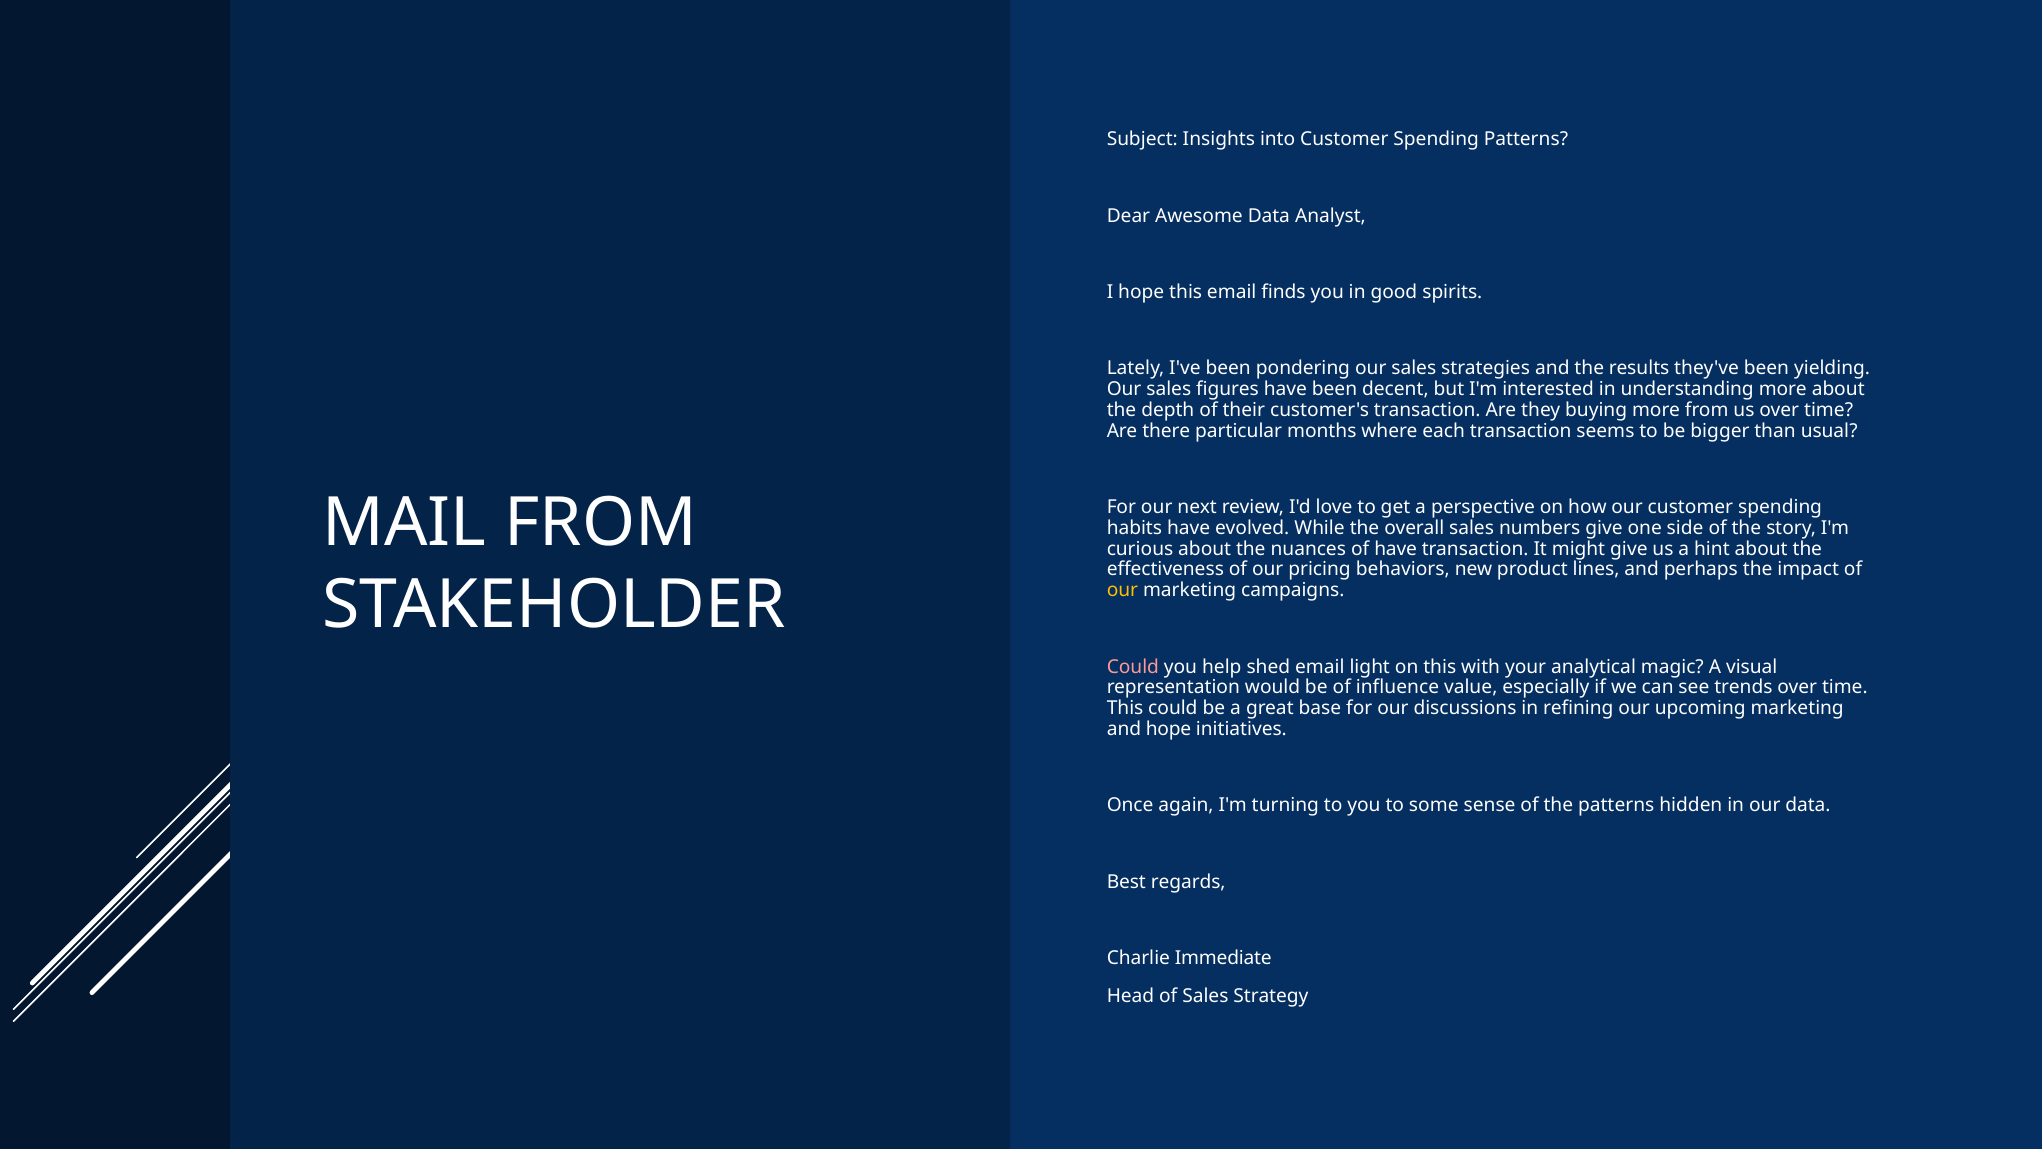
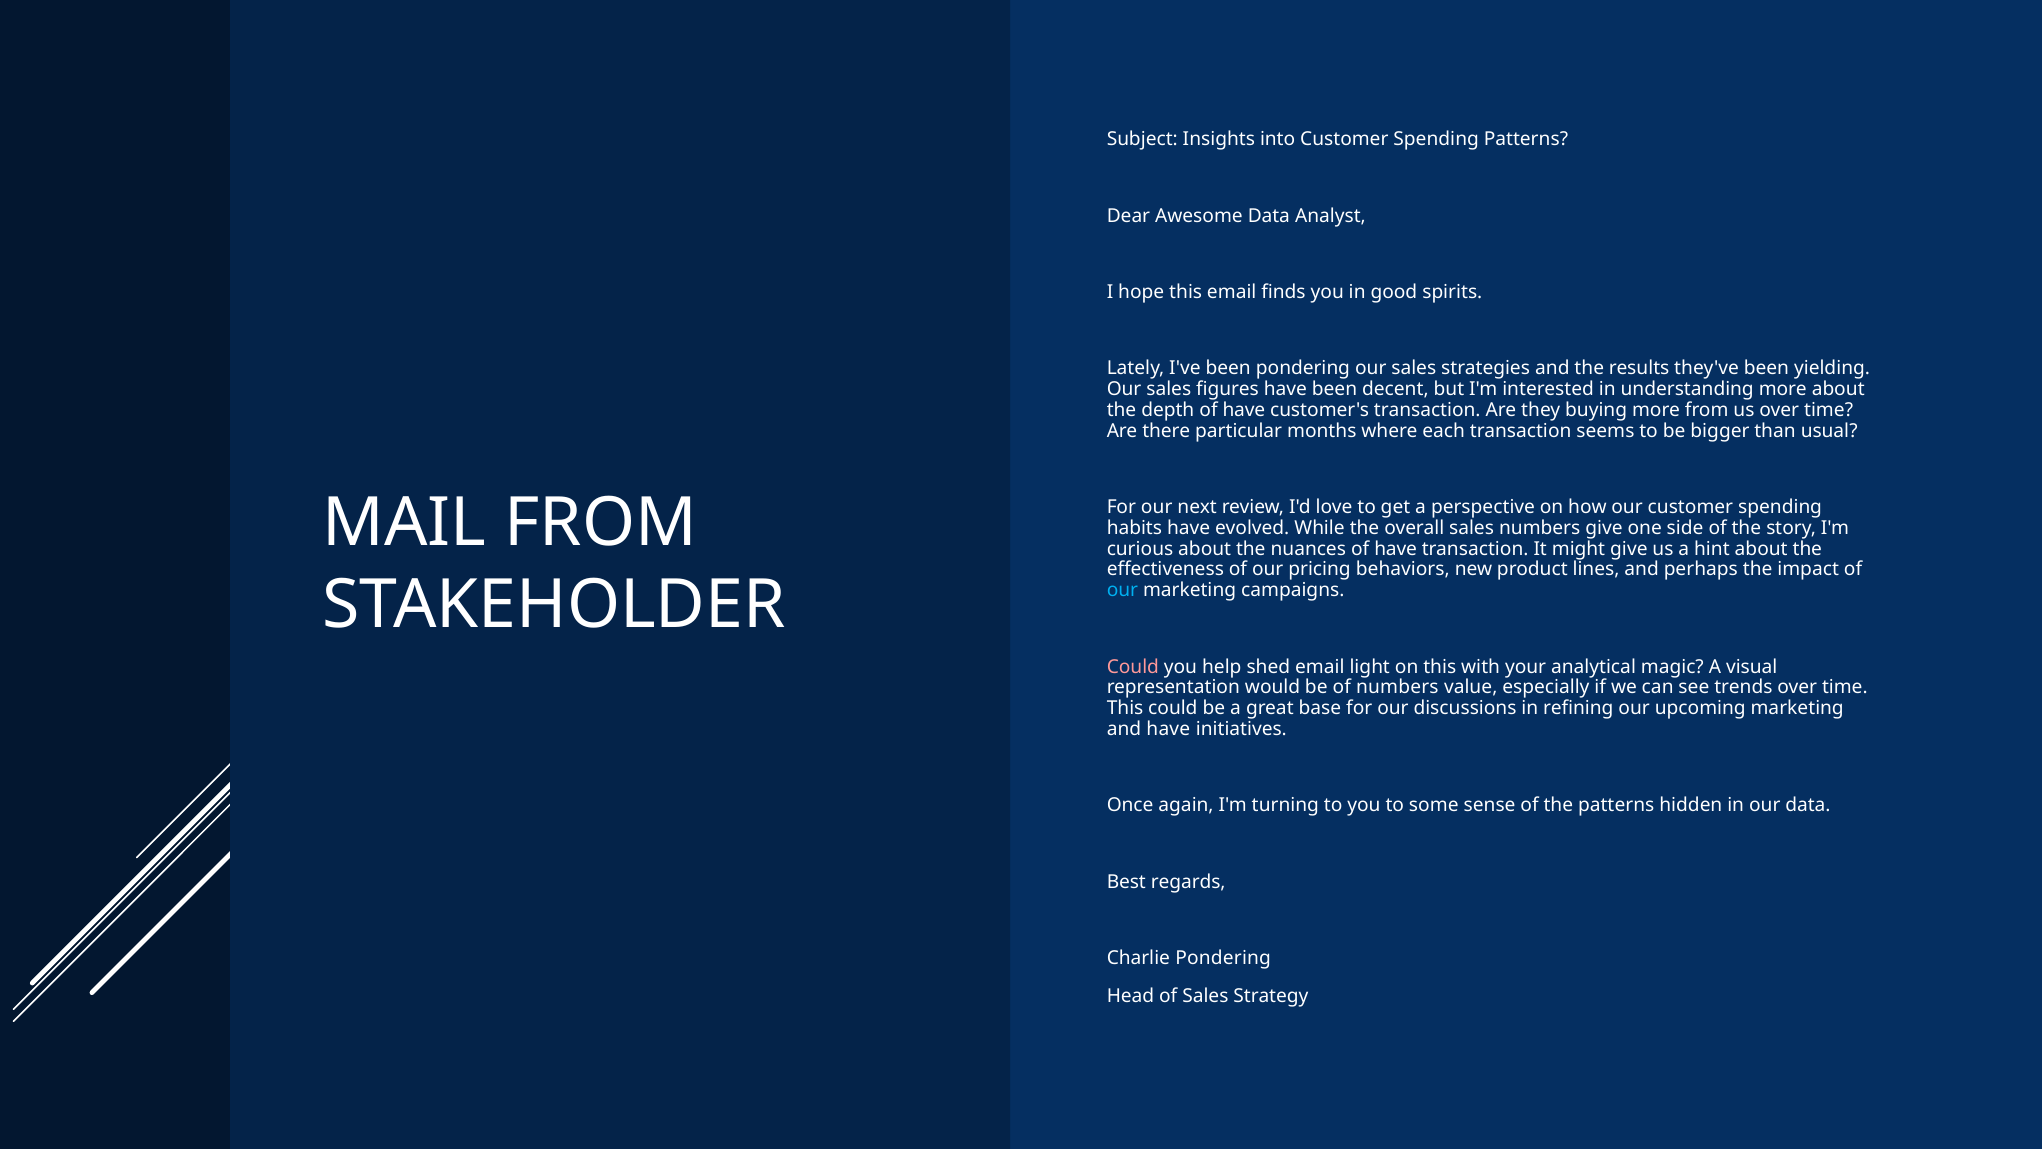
depth of their: their -> have
our at (1122, 590) colour: yellow -> light blue
of influence: influence -> numbers
and hope: hope -> have
Charlie Immediate: Immediate -> Pondering
